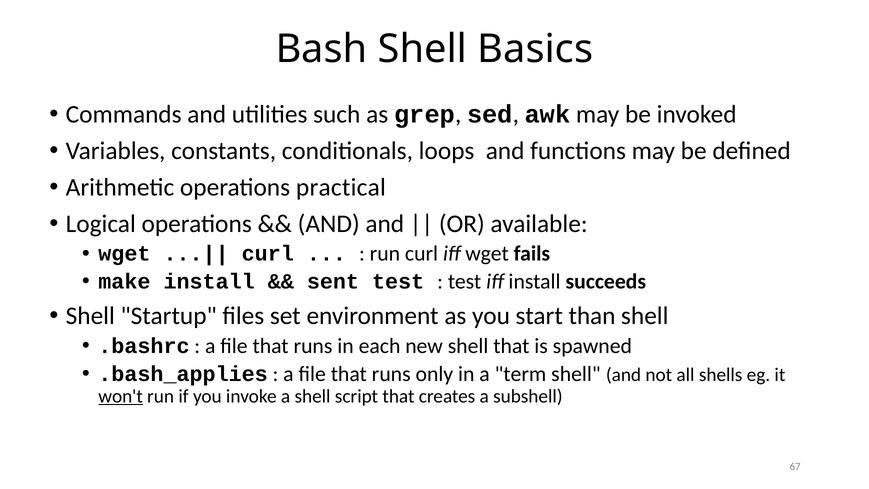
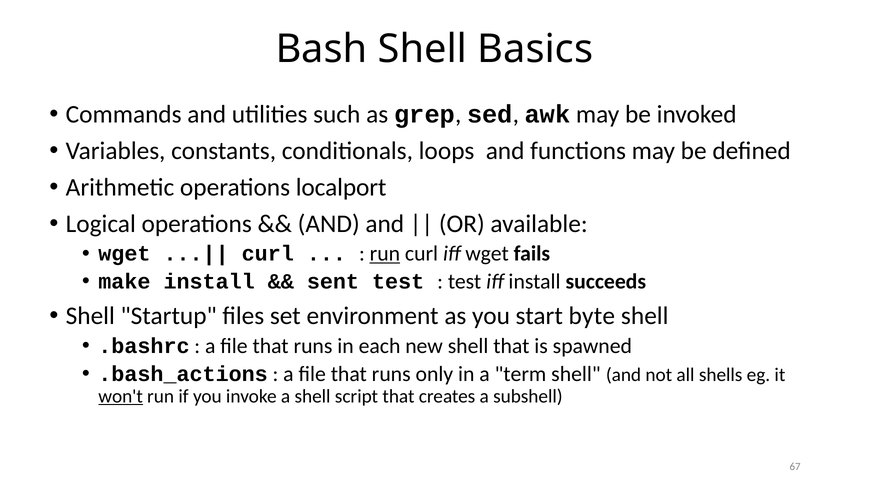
practical: practical -> localport
run at (385, 254) underline: none -> present
than: than -> byte
.bash_applies: .bash_applies -> .bash_actions
